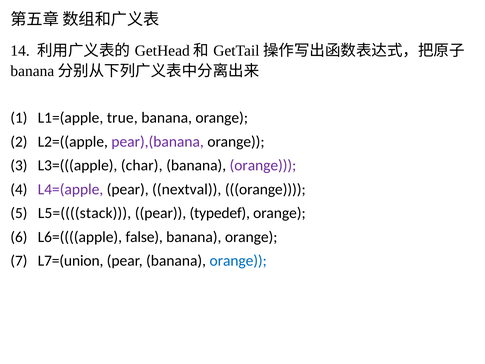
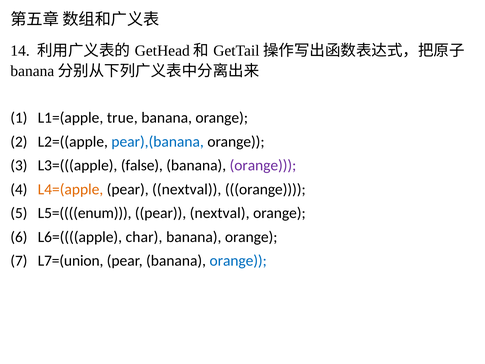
pear),(banana colour: purple -> blue
char: char -> false
L4=(apple colour: purple -> orange
L5=((((stack: L5=((((stack -> L5=((((enum
typedef at (220, 213): typedef -> nextval
false: false -> char
